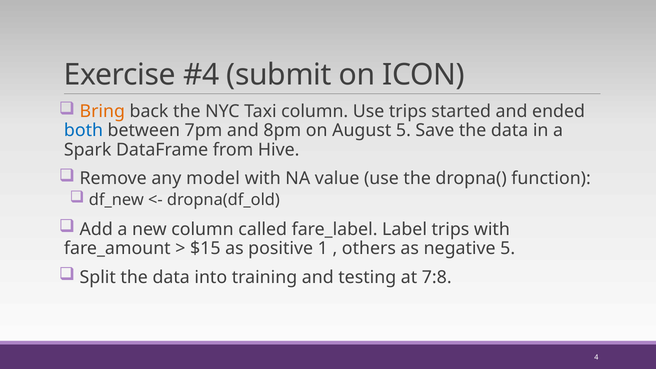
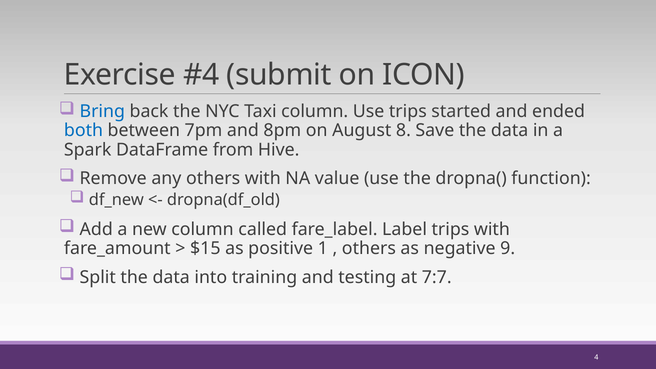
Bring colour: orange -> blue
August 5: 5 -> 8
any model: model -> others
negative 5: 5 -> 9
7:8: 7:8 -> 7:7
